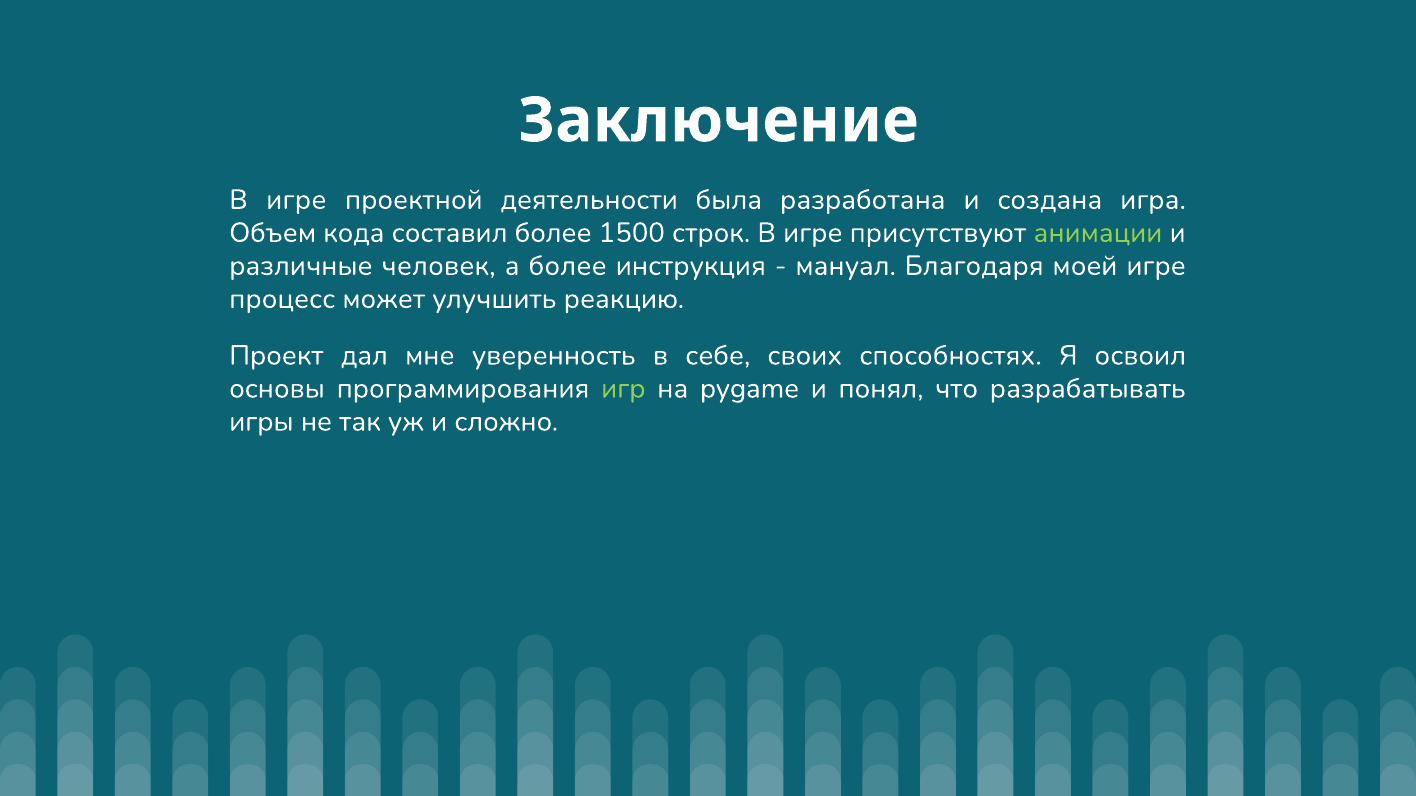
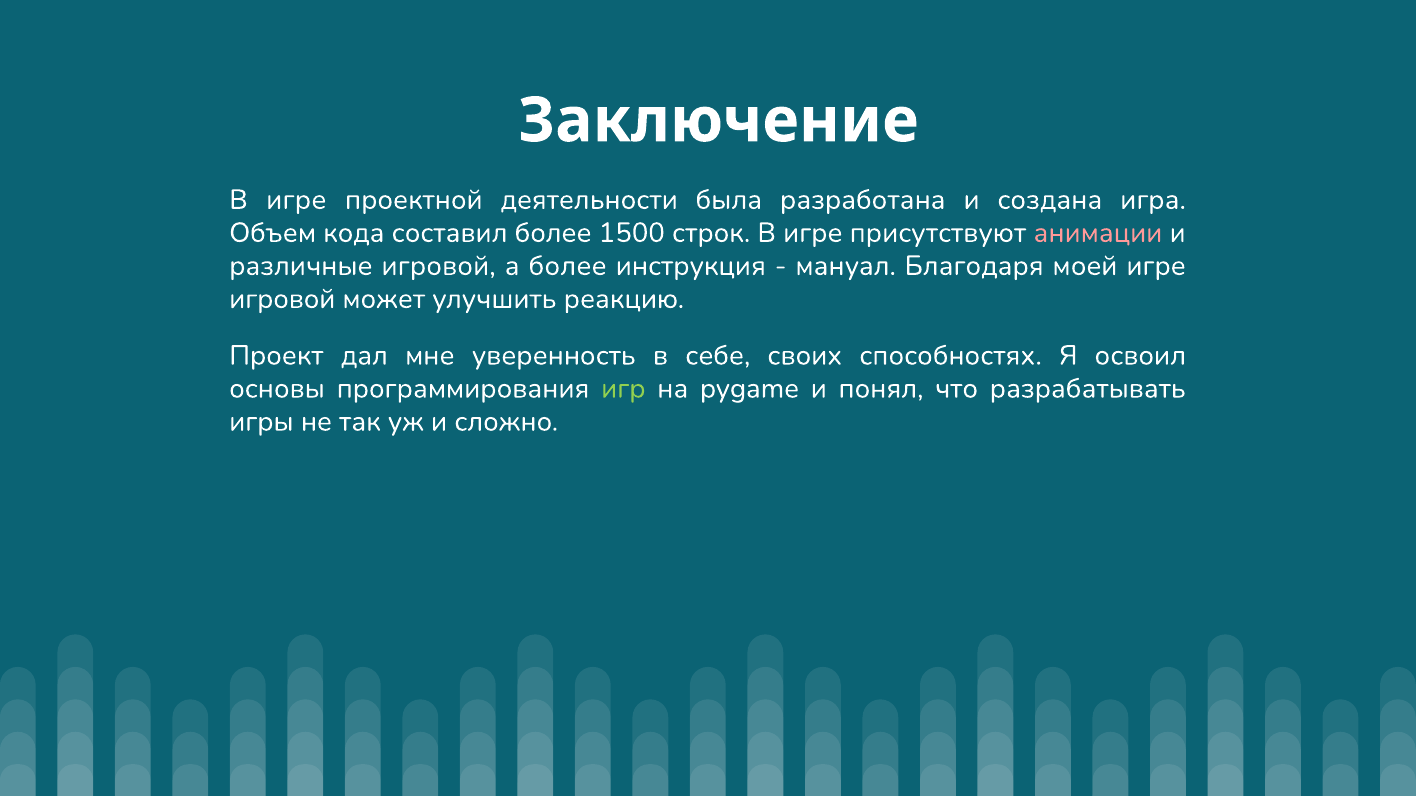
анимации colour: light green -> pink
различные человек: человек -> игровой
процесс at (282, 299): процесс -> игровой
